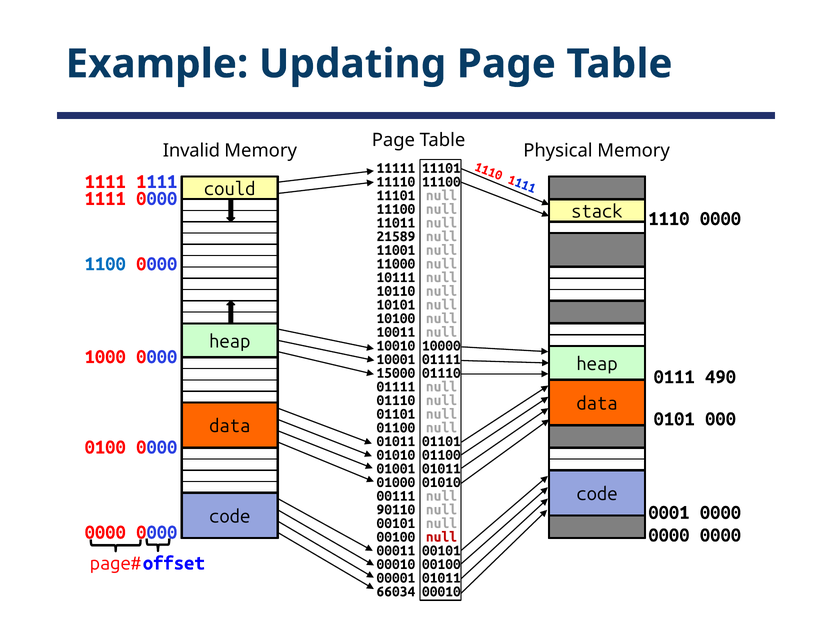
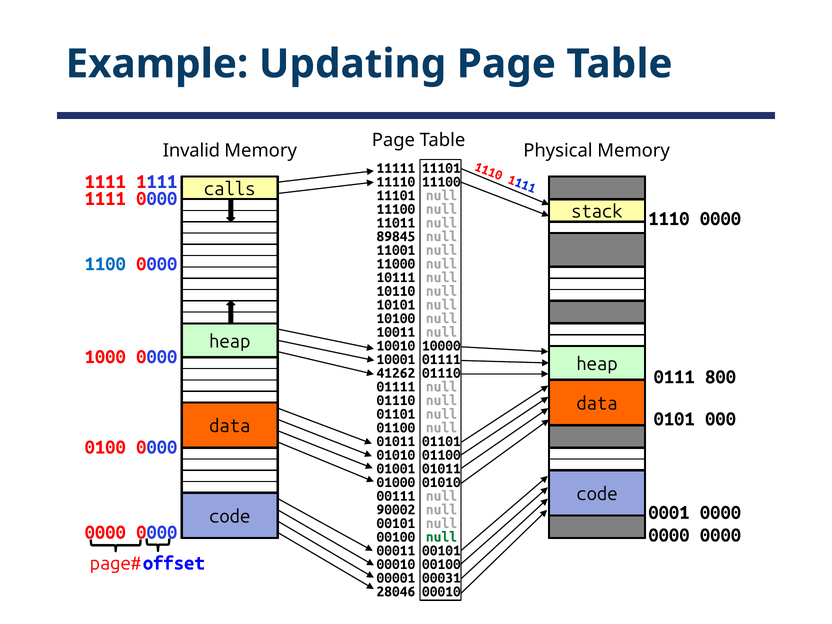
could: could -> calls
21589: 21589 -> 89845
15000: 15000 -> 41262
490: 490 -> 800
90110: 90110 -> 90002
null at (441, 537) colour: red -> green
01011 at (441, 578): 01011 -> 00031
66034: 66034 -> 28046
